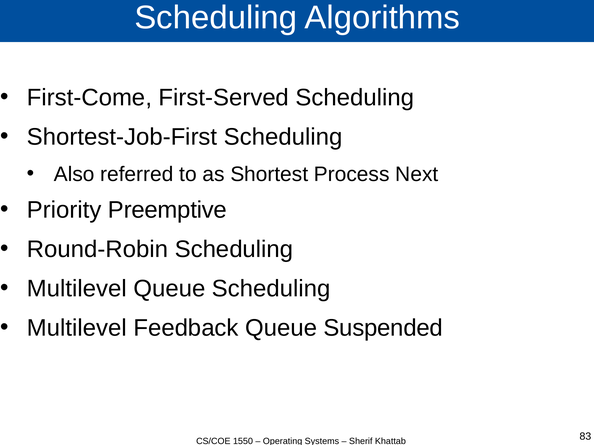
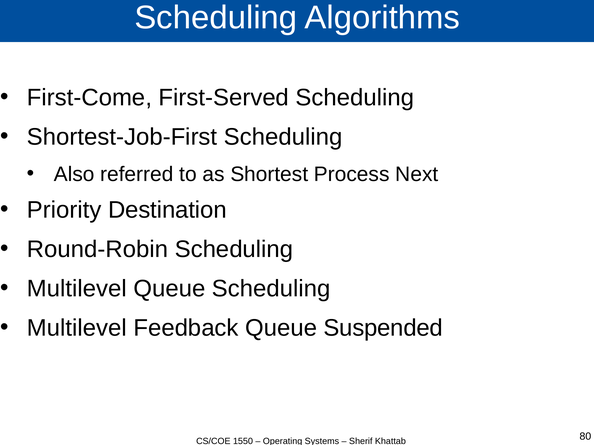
Preemptive: Preemptive -> Destination
83: 83 -> 80
